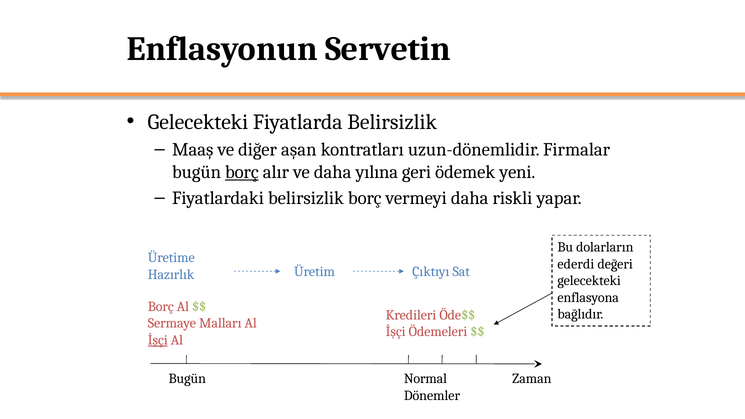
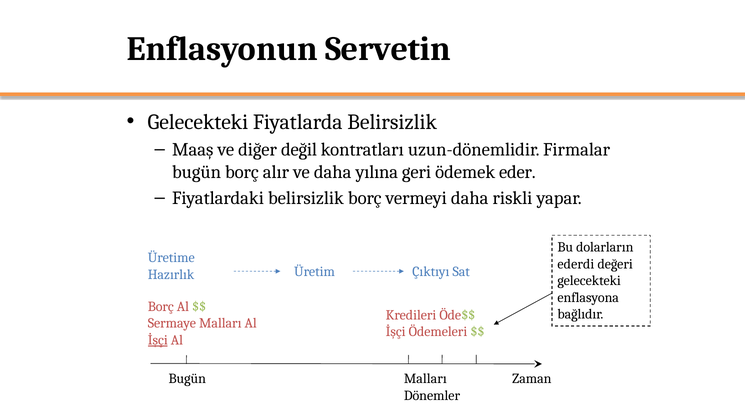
aşan: aşan -> değil
borç at (242, 172) underline: present -> none
yeni: yeni -> eder
Bugün Normal: Normal -> Malları
